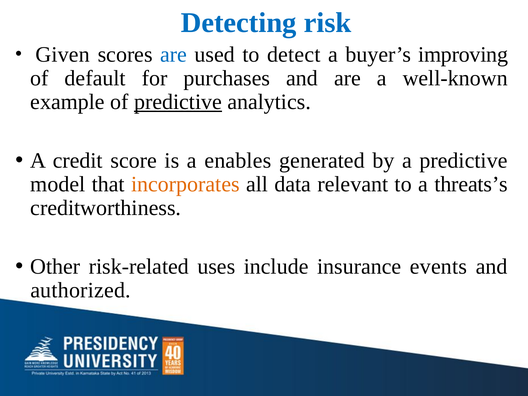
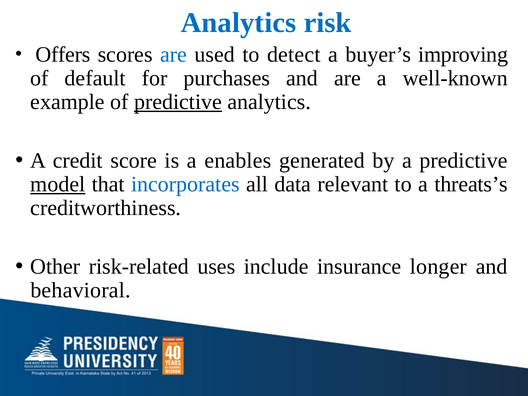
Detecting at (239, 23): Detecting -> Analytics
Given: Given -> Offers
model underline: none -> present
incorporates colour: orange -> blue
events: events -> longer
authorized: authorized -> behavioral
